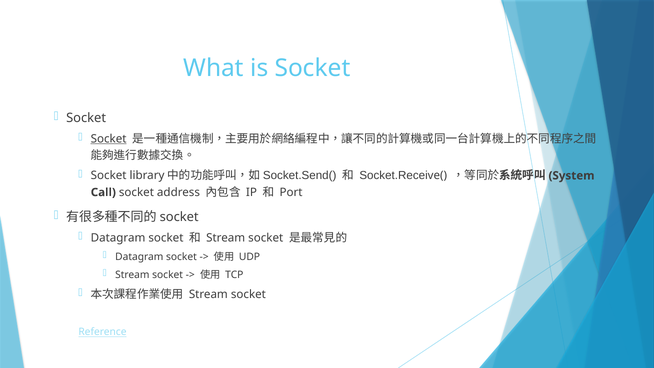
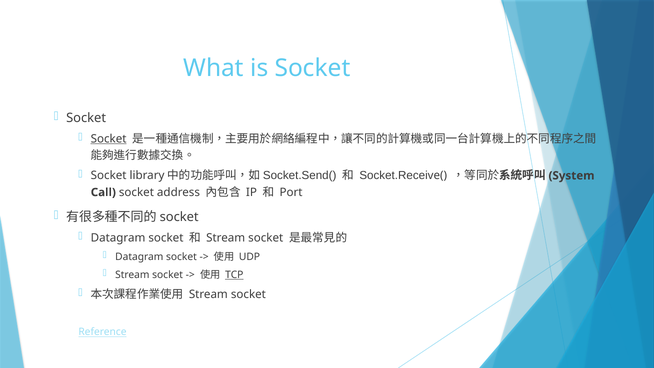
TCP underline: none -> present
